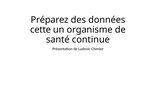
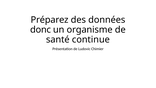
cette: cette -> donc
